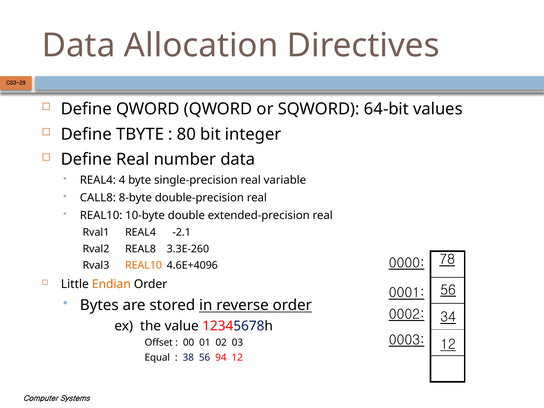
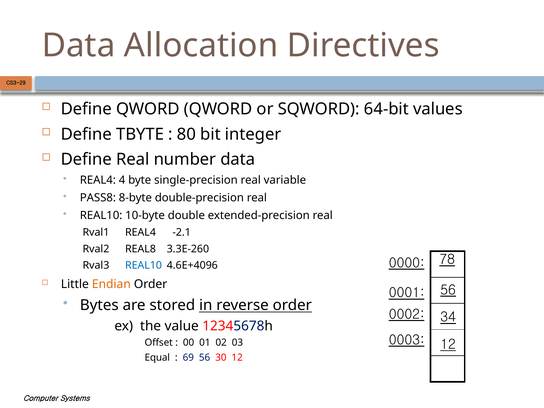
CALL8: CALL8 -> PASS8
REAL10 at (144, 265) colour: orange -> blue
38: 38 -> 69
94: 94 -> 30
